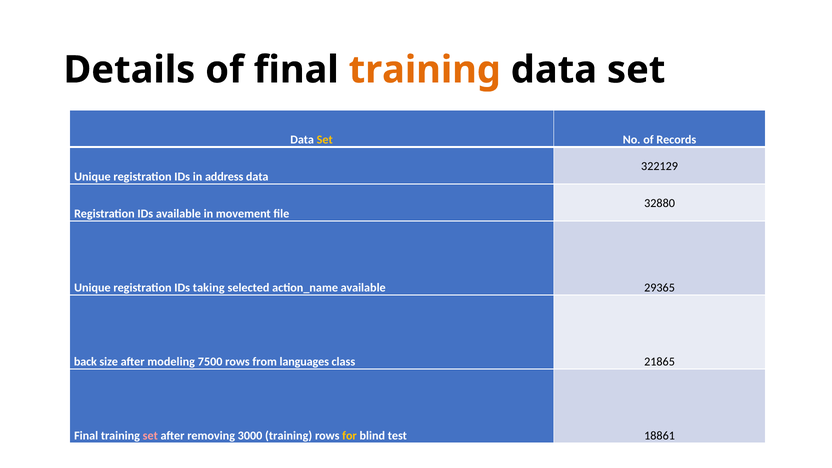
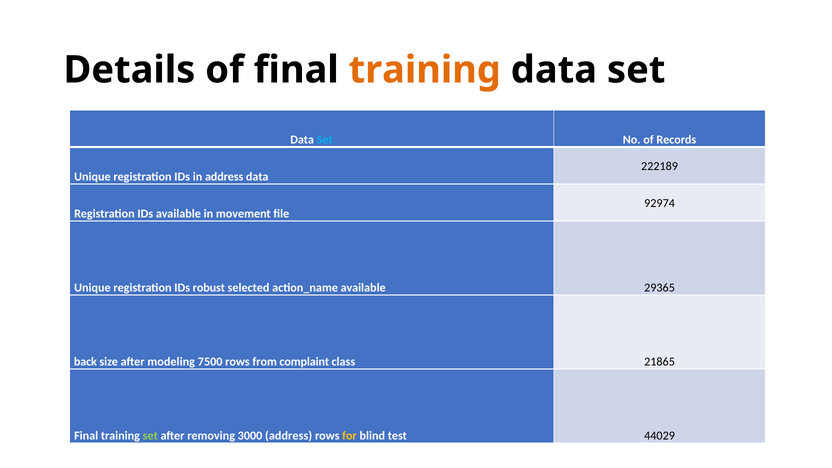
Set at (325, 140) colour: yellow -> light blue
322129: 322129 -> 222189
32880: 32880 -> 92974
taking: taking -> robust
languages: languages -> complaint
set at (150, 436) colour: pink -> light green
3000 training: training -> address
18861: 18861 -> 44029
